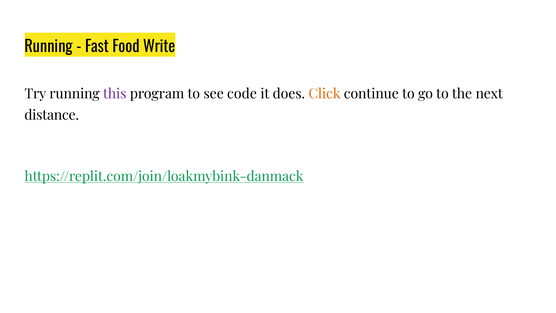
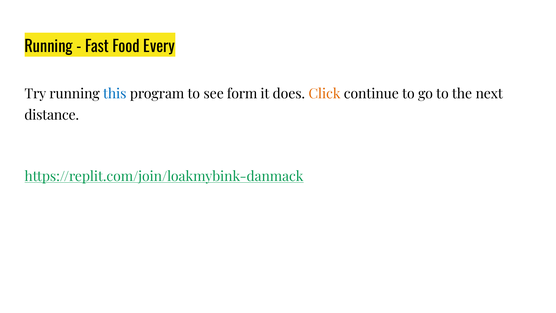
Write: Write -> Every
this colour: purple -> blue
code: code -> form
